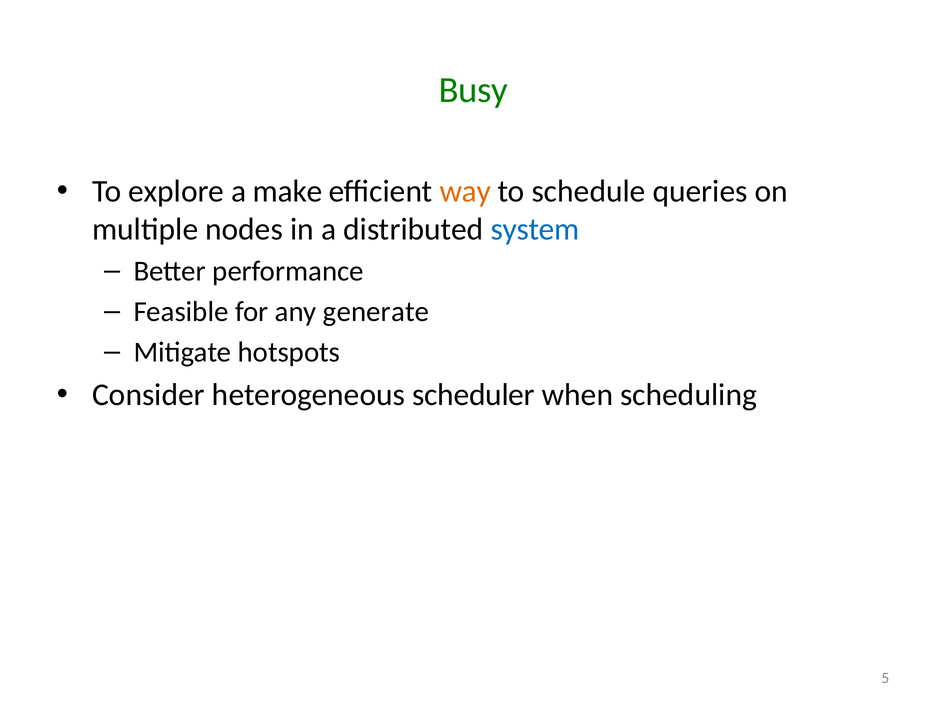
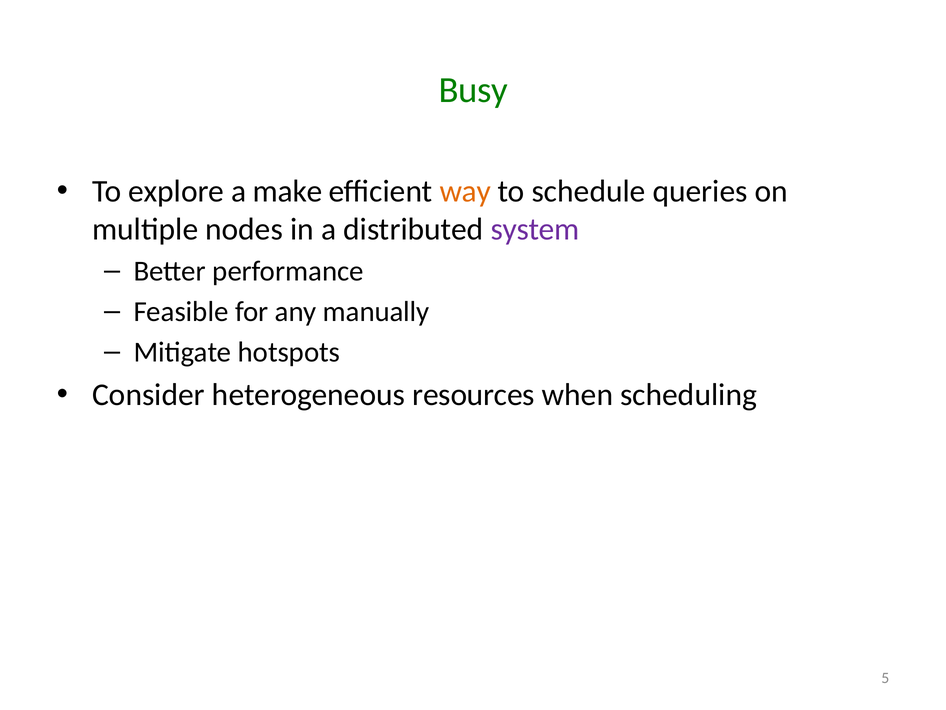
system colour: blue -> purple
generate: generate -> manually
scheduler: scheduler -> resources
